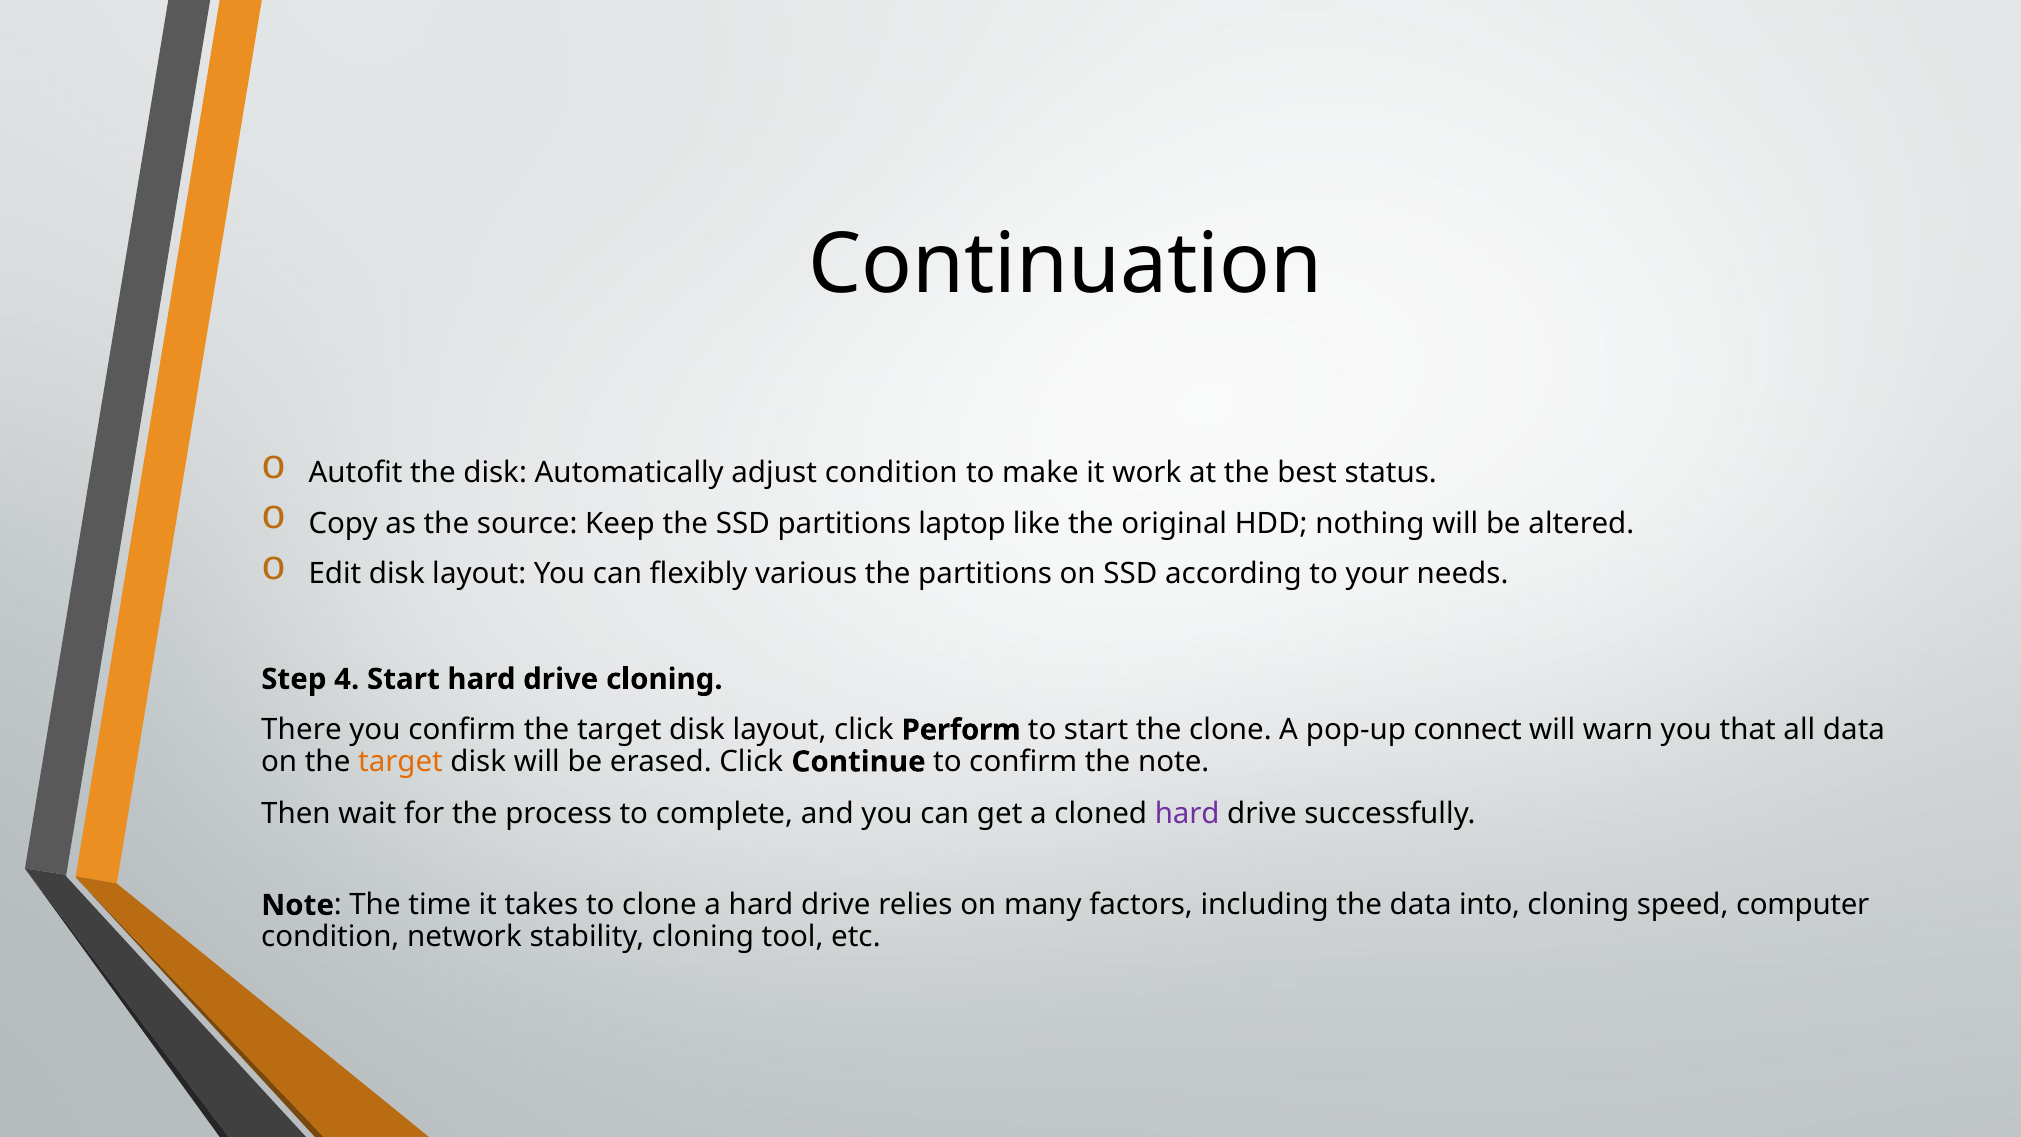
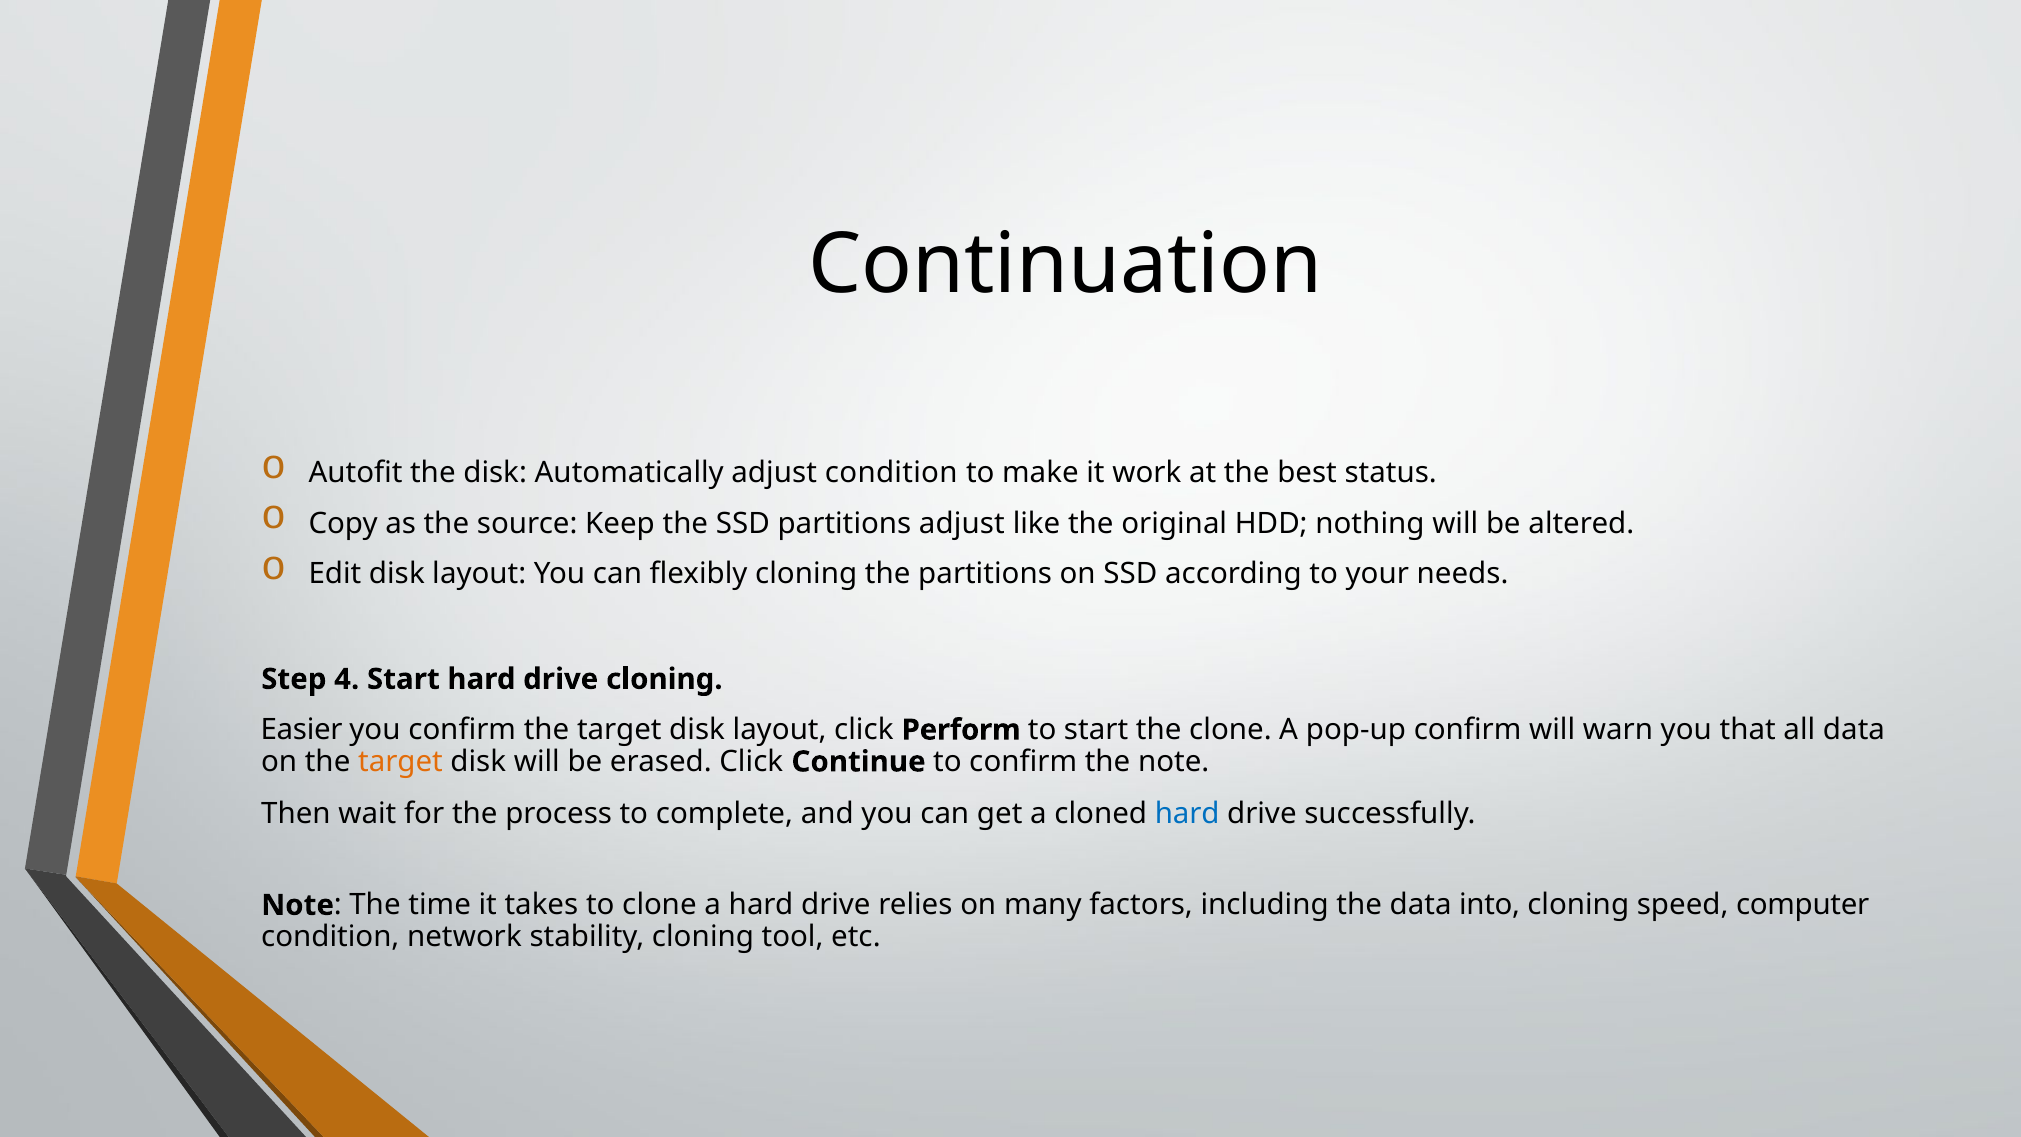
partitions laptop: laptop -> adjust
flexibly various: various -> cloning
There: There -> Easier
pop-up connect: connect -> confirm
hard at (1187, 814) colour: purple -> blue
